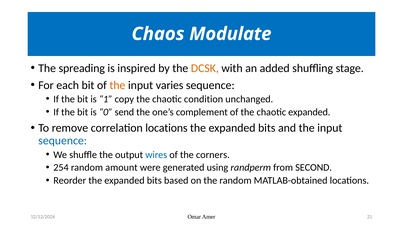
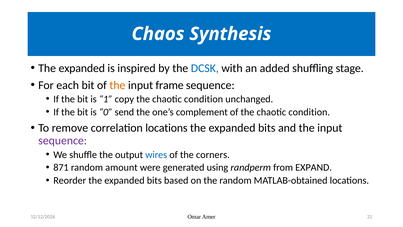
Modulate: Modulate -> Synthesis
spreading at (82, 68): spreading -> expanded
DCSK colour: orange -> blue
varies: varies -> frame
of the chaotic expanded: expanded -> condition
sequence at (63, 141) colour: blue -> purple
254: 254 -> 871
SECOND: SECOND -> EXPAND
